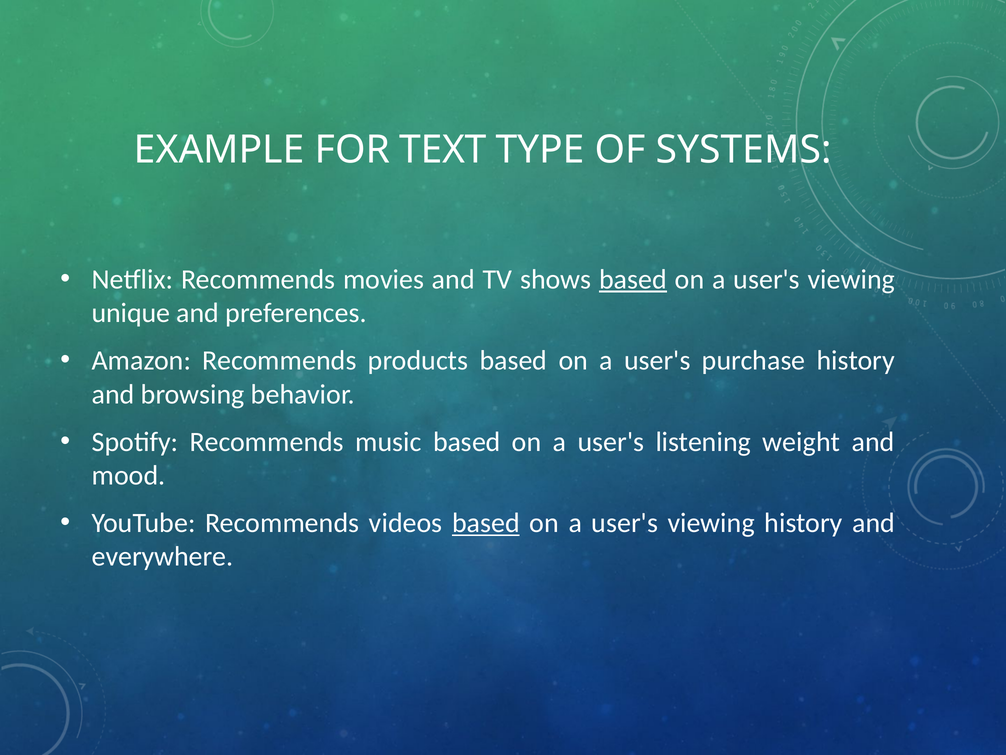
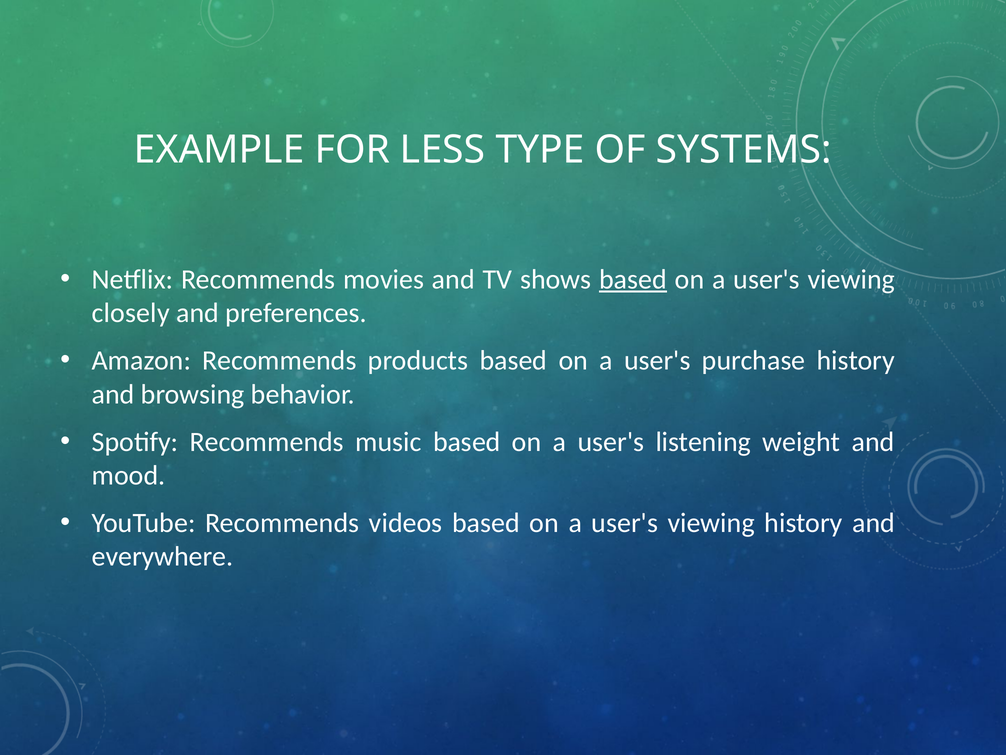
TEXT: TEXT -> LESS
unique: unique -> closely
based at (486, 523) underline: present -> none
